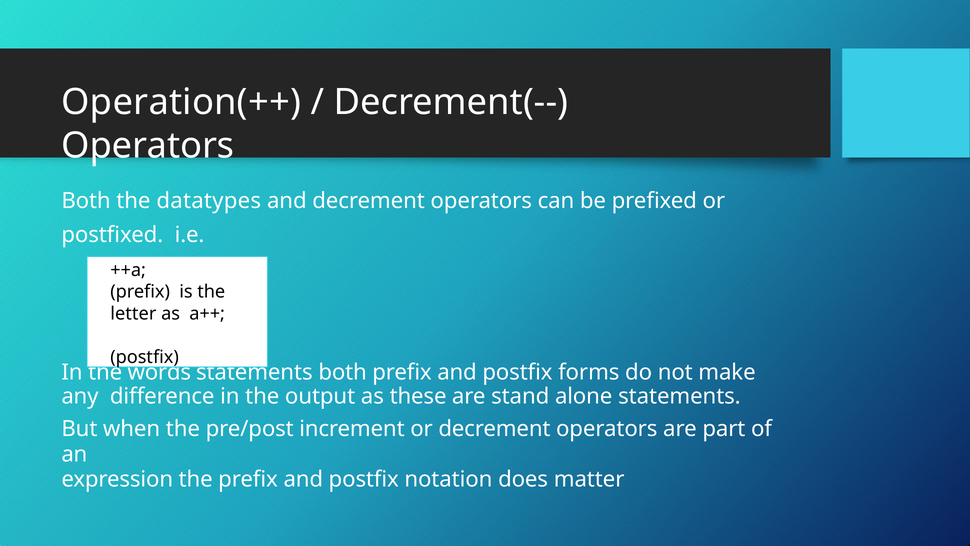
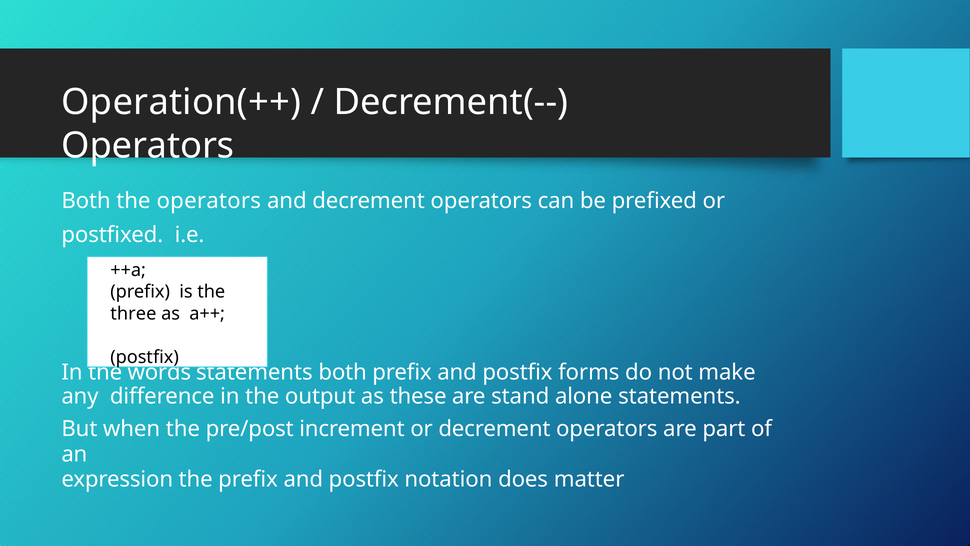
the datatypes: datatypes -> operators
letter: letter -> three
